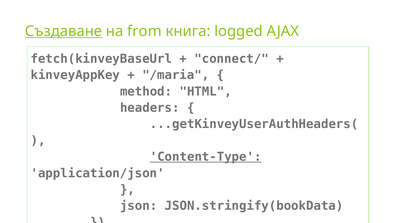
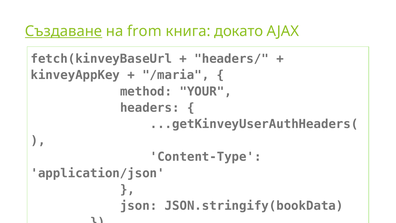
logged: logged -> докато
connect/: connect/ -> headers/
HTML: HTML -> YOUR
Content-Type underline: present -> none
